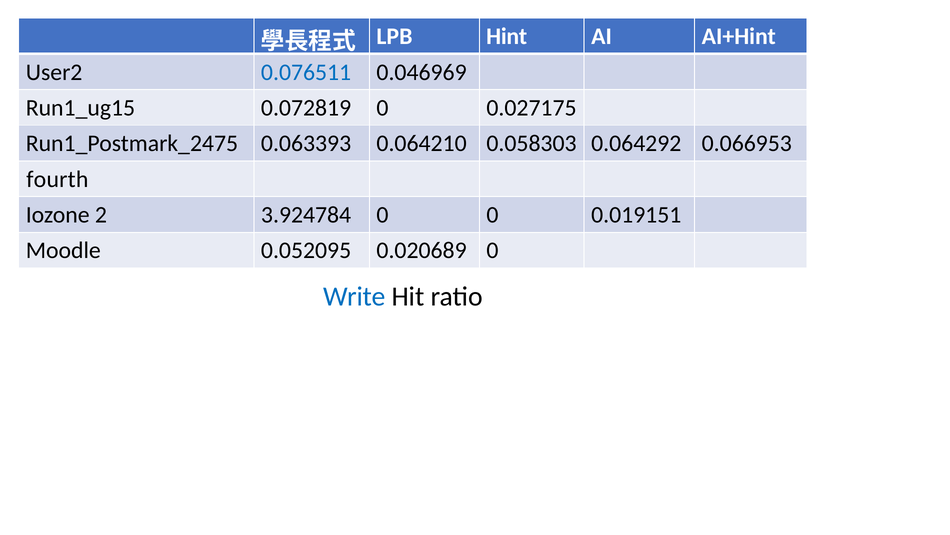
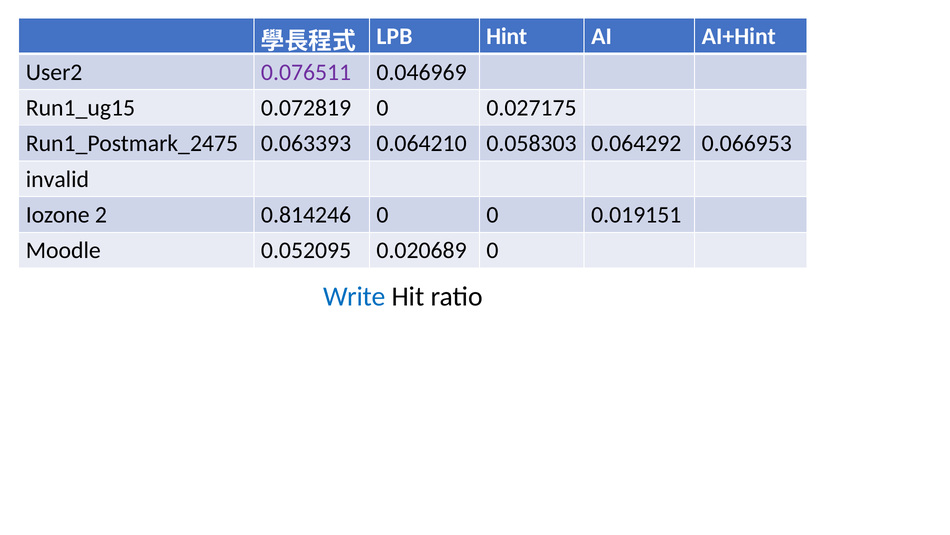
0.076511 colour: blue -> purple
fourth: fourth -> invalid
3.924784: 3.924784 -> 0.814246
